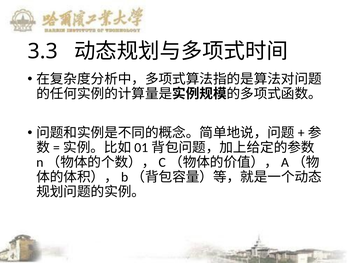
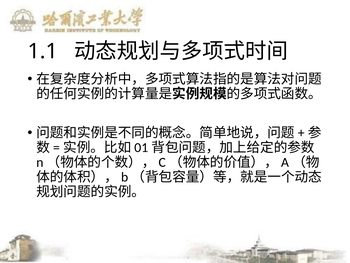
3.3: 3.3 -> 1.1
